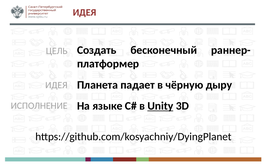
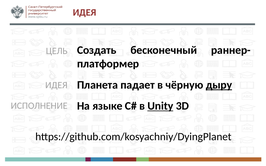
дыру underline: none -> present
